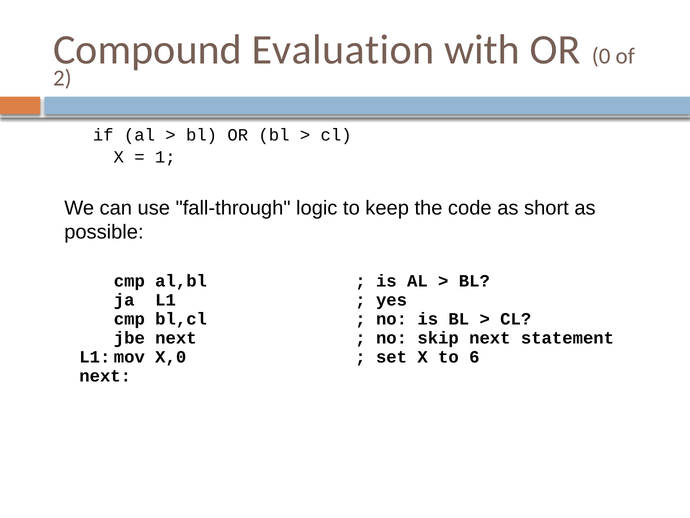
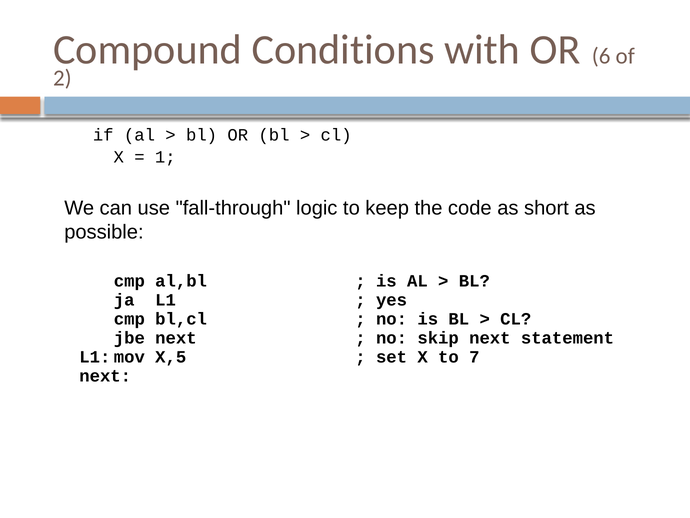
Evaluation: Evaluation -> Conditions
0: 0 -> 6
X,0: X,0 -> X,5
6: 6 -> 7
